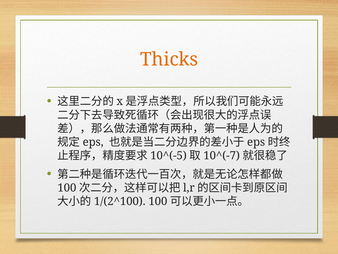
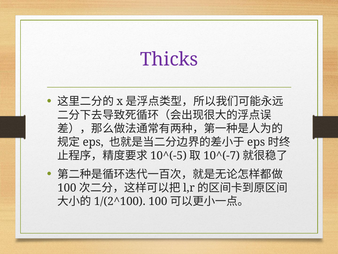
Thicks colour: orange -> purple
